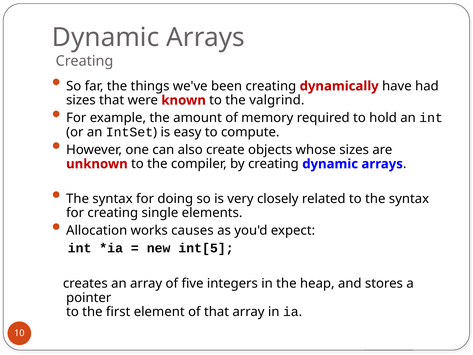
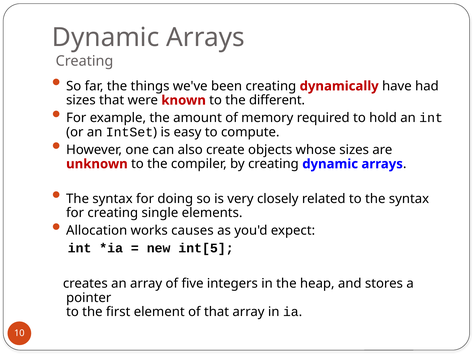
valgrind: valgrind -> different
